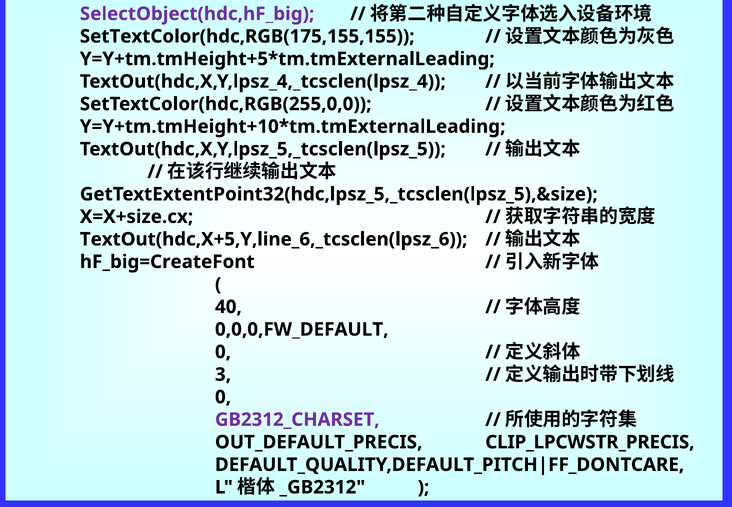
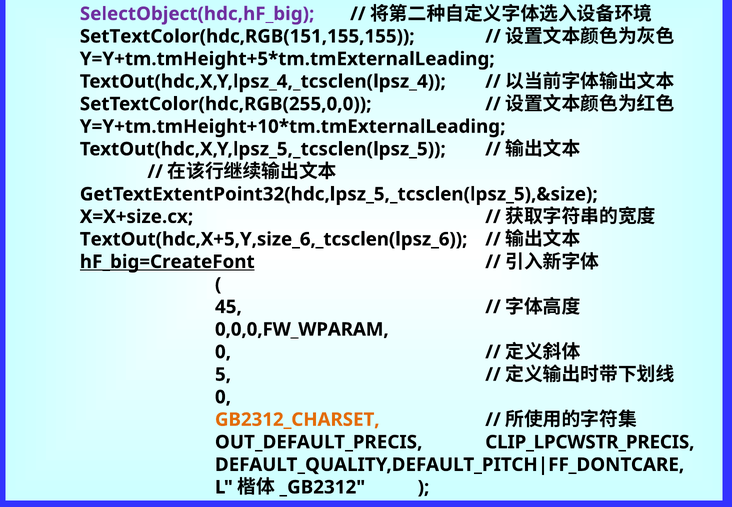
SetTextColor(hdc,RGB(175,155,155: SetTextColor(hdc,RGB(175,155,155 -> SetTextColor(hdc,RGB(151,155,155
TextOut(hdc,X+5,Y,line_6,_tcsclen(lpsz_6: TextOut(hdc,X+5,Y,line_6,_tcsclen(lpsz_6 -> TextOut(hdc,X+5,Y,size_6,_tcsclen(lpsz_6
hF_big=CreateFont underline: none -> present
40: 40 -> 45
0,0,0,FW_DEFAULT: 0,0,0,FW_DEFAULT -> 0,0,0,FW_WPARAM
3: 3 -> 5
GB2312_CHARSET colour: purple -> orange
